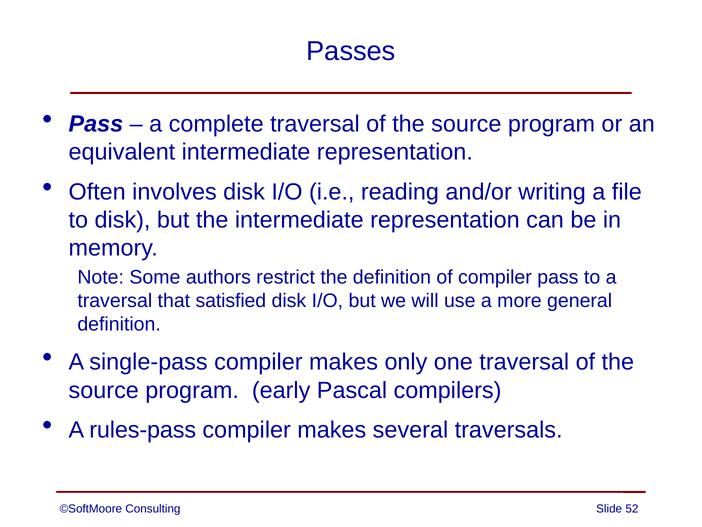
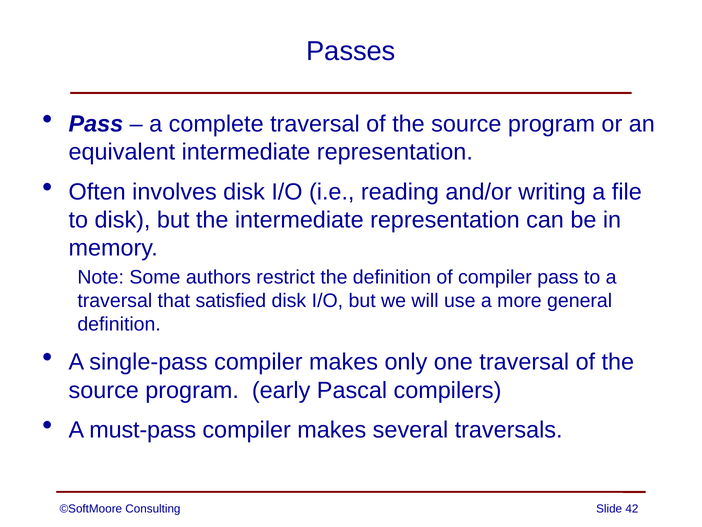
rules-pass: rules-pass -> must-pass
52: 52 -> 42
